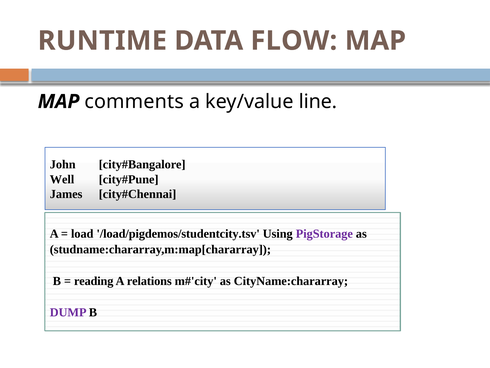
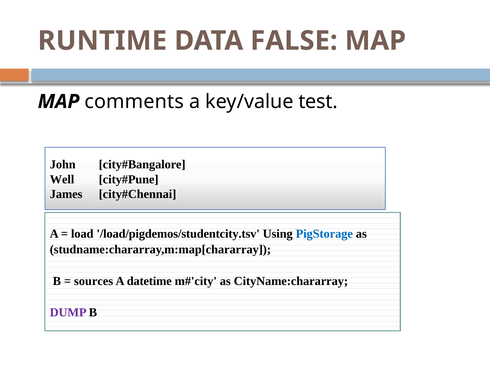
FLOW: FLOW -> FALSE
line: line -> test
PigStorage colour: purple -> blue
reading: reading -> sources
relations: relations -> datetime
